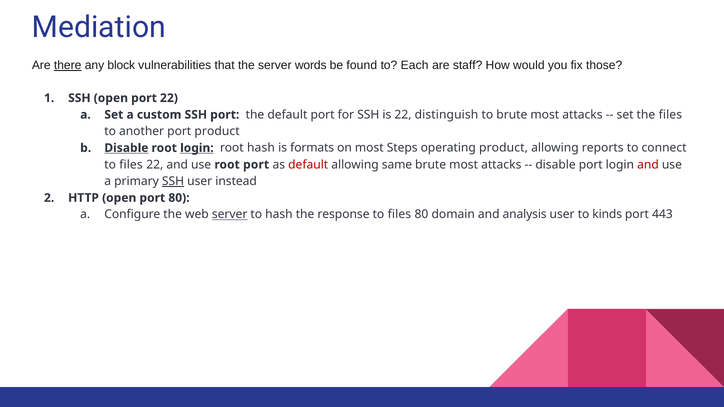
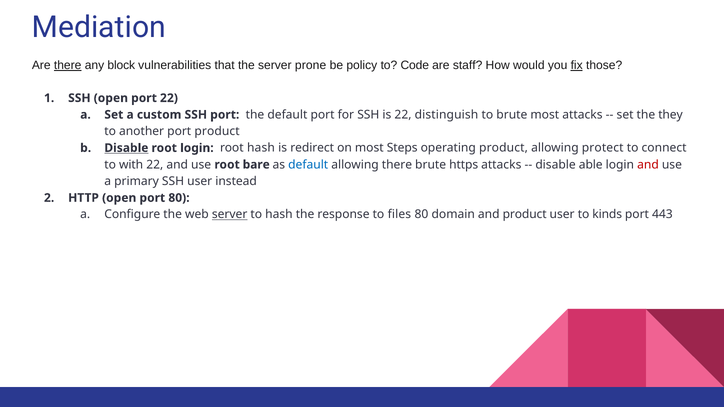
words: words -> prone
found: found -> policy
Each: Each -> Code
fix underline: none -> present
the files: files -> they
login at (197, 148) underline: present -> none
formats: formats -> redirect
reports: reports -> protect
files at (131, 165): files -> with
root port: port -> bare
default at (308, 165) colour: red -> blue
allowing same: same -> there
most at (464, 165): most -> https
disable port: port -> able
SSH at (173, 181) underline: present -> none
and analysis: analysis -> product
